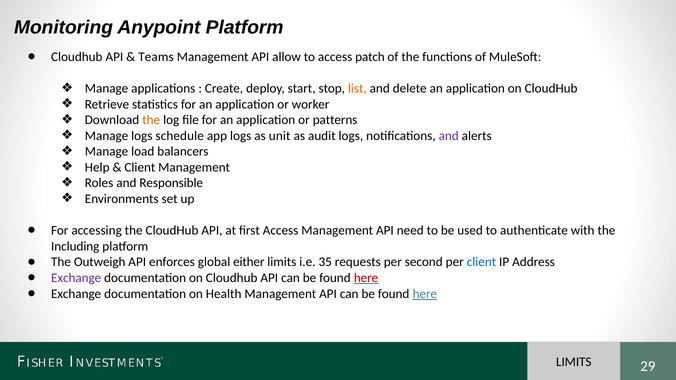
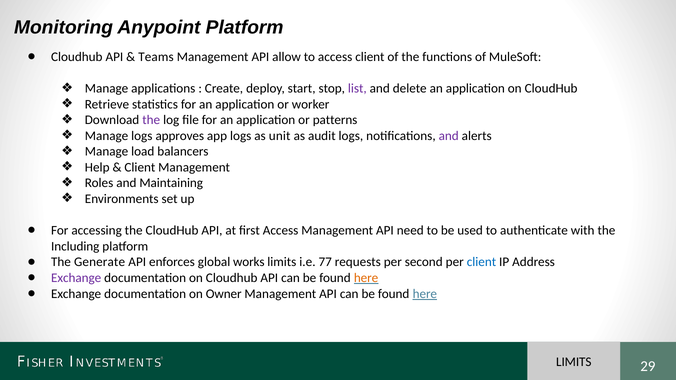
access patch: patch -> client
list colour: orange -> purple
the at (151, 120) colour: orange -> purple
schedule: schedule -> approves
Responsible: Responsible -> Maintaining
Outweigh: Outweigh -> Generate
either: either -> works
35: 35 -> 77
here at (366, 278) colour: red -> orange
Health: Health -> Owner
